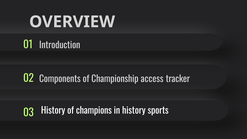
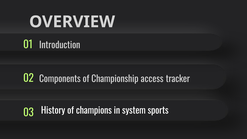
in history: history -> system
